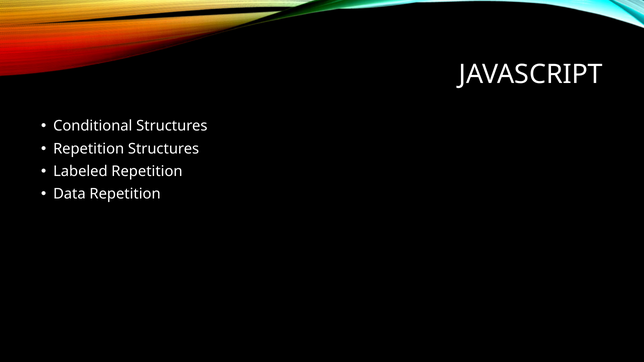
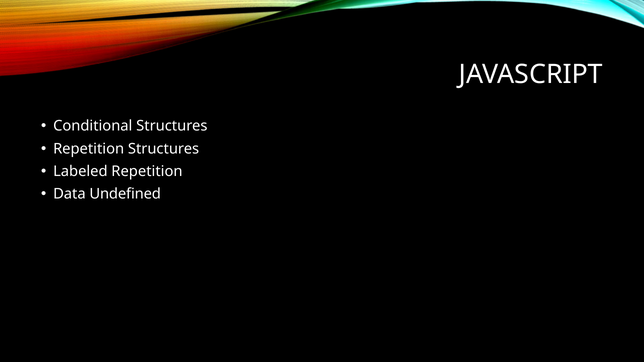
Data Repetition: Repetition -> Undefined
